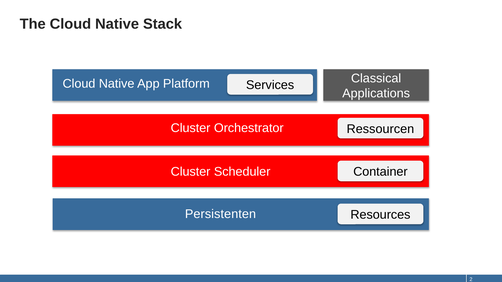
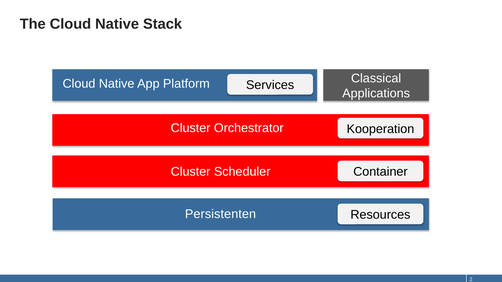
Ressourcen: Ressourcen -> Kooperation
